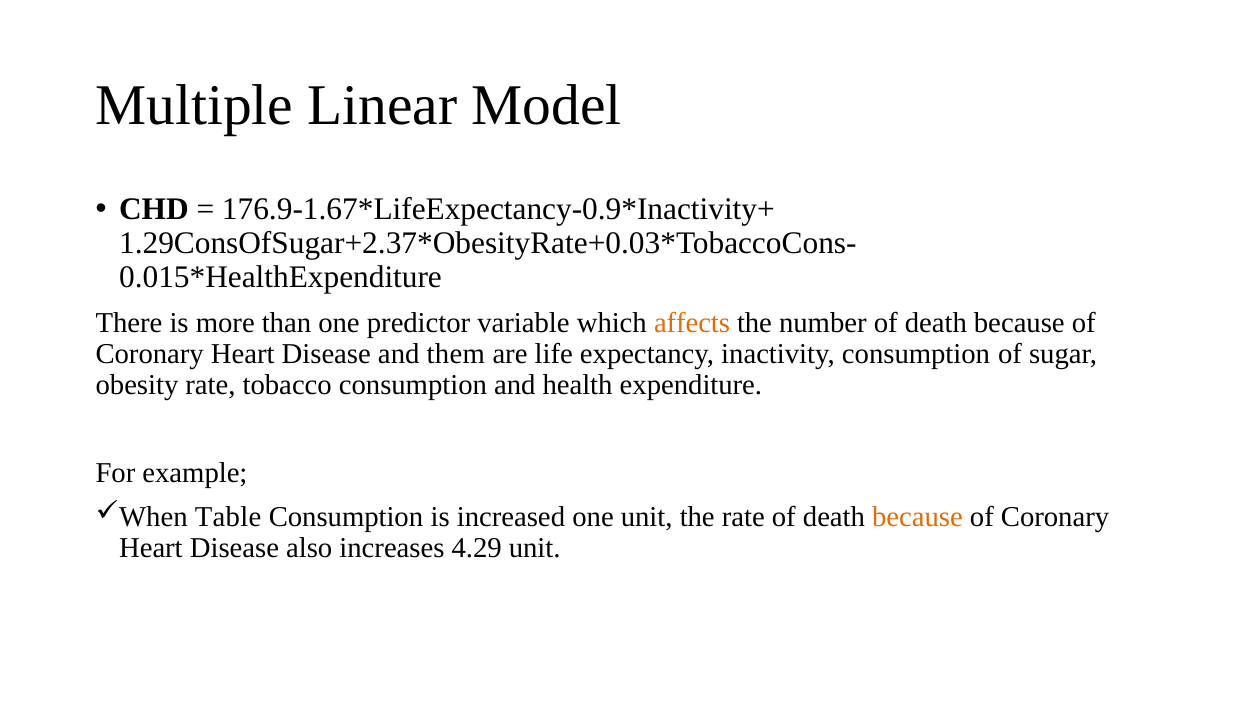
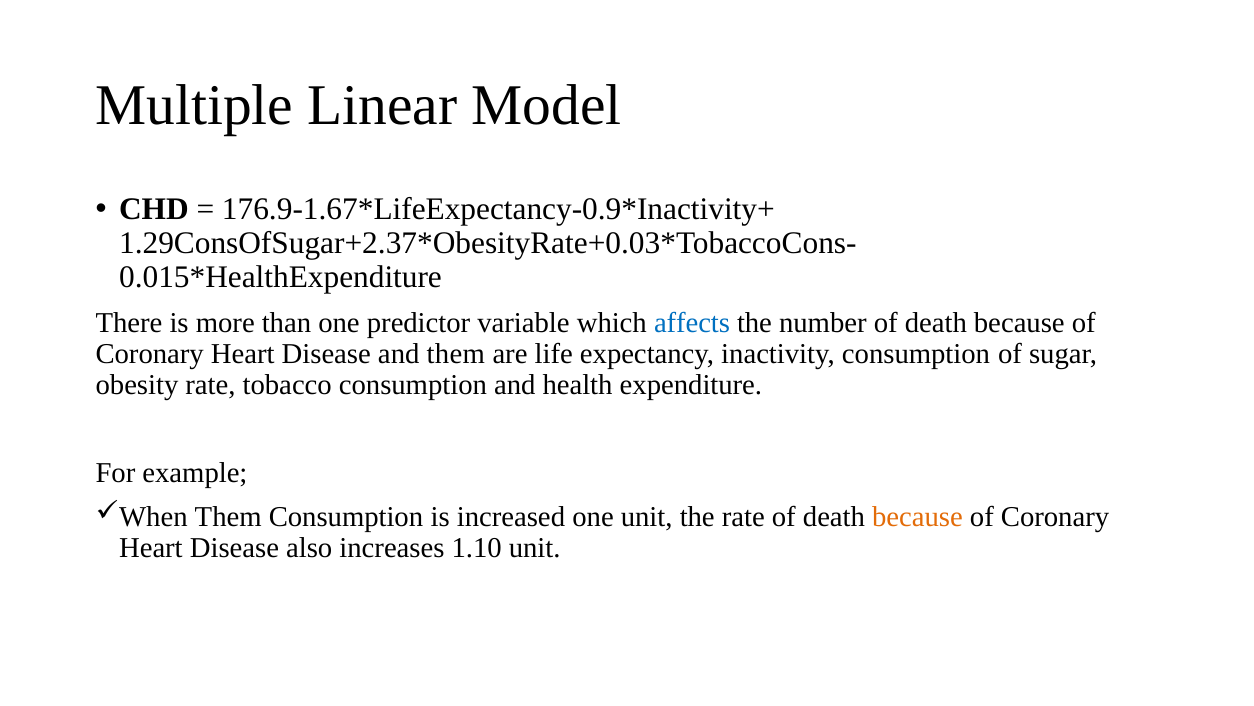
affects colour: orange -> blue
Table at (228, 517): Table -> Them
4.29: 4.29 -> 1.10
